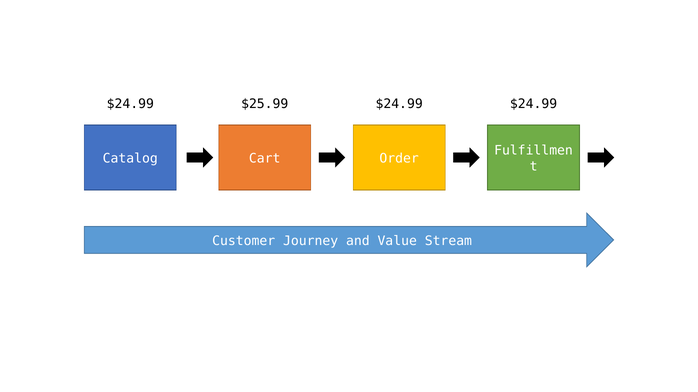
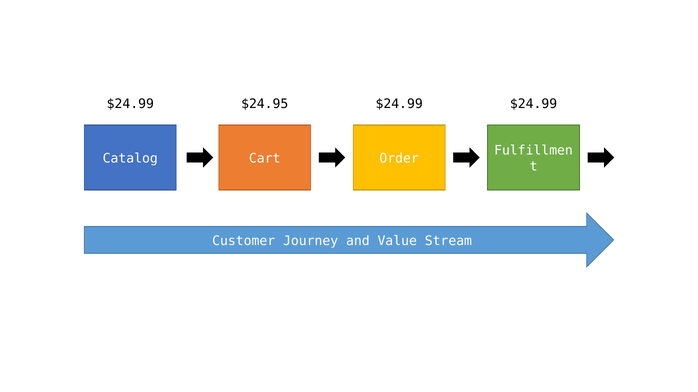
$25.99: $25.99 -> $24.95
